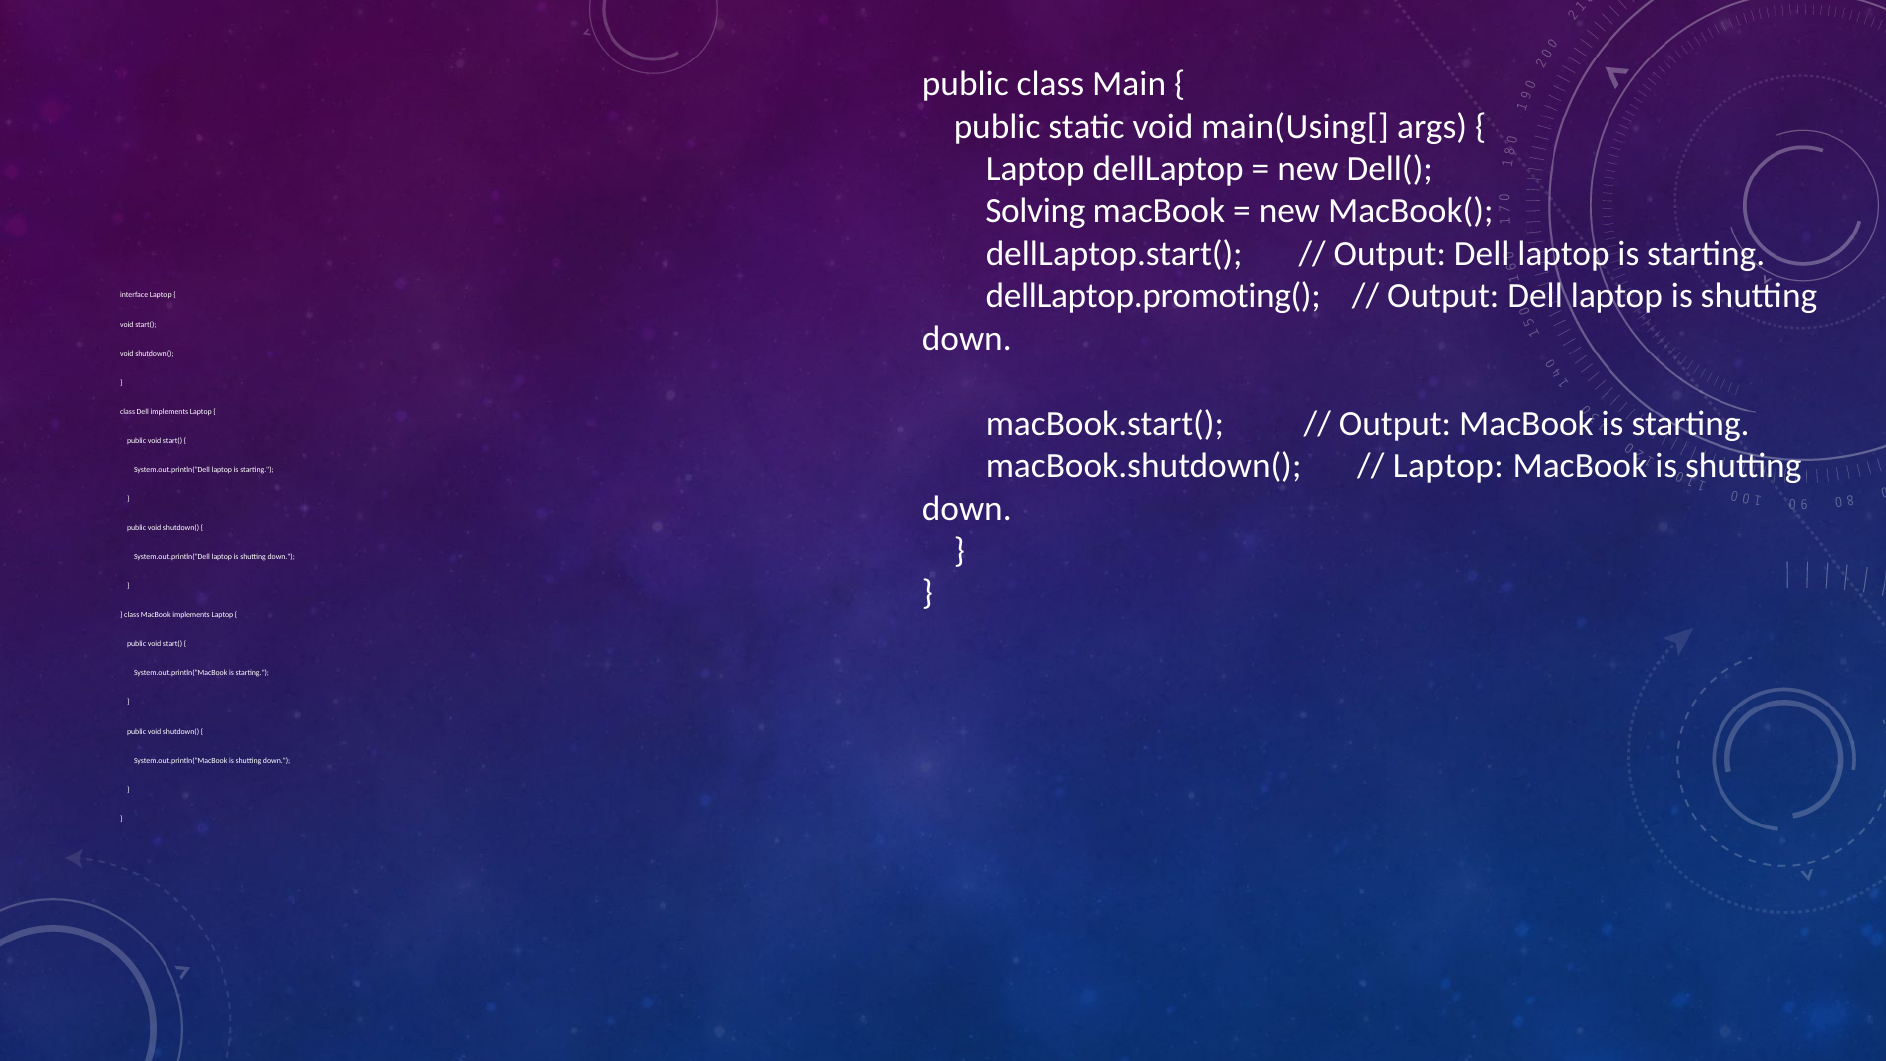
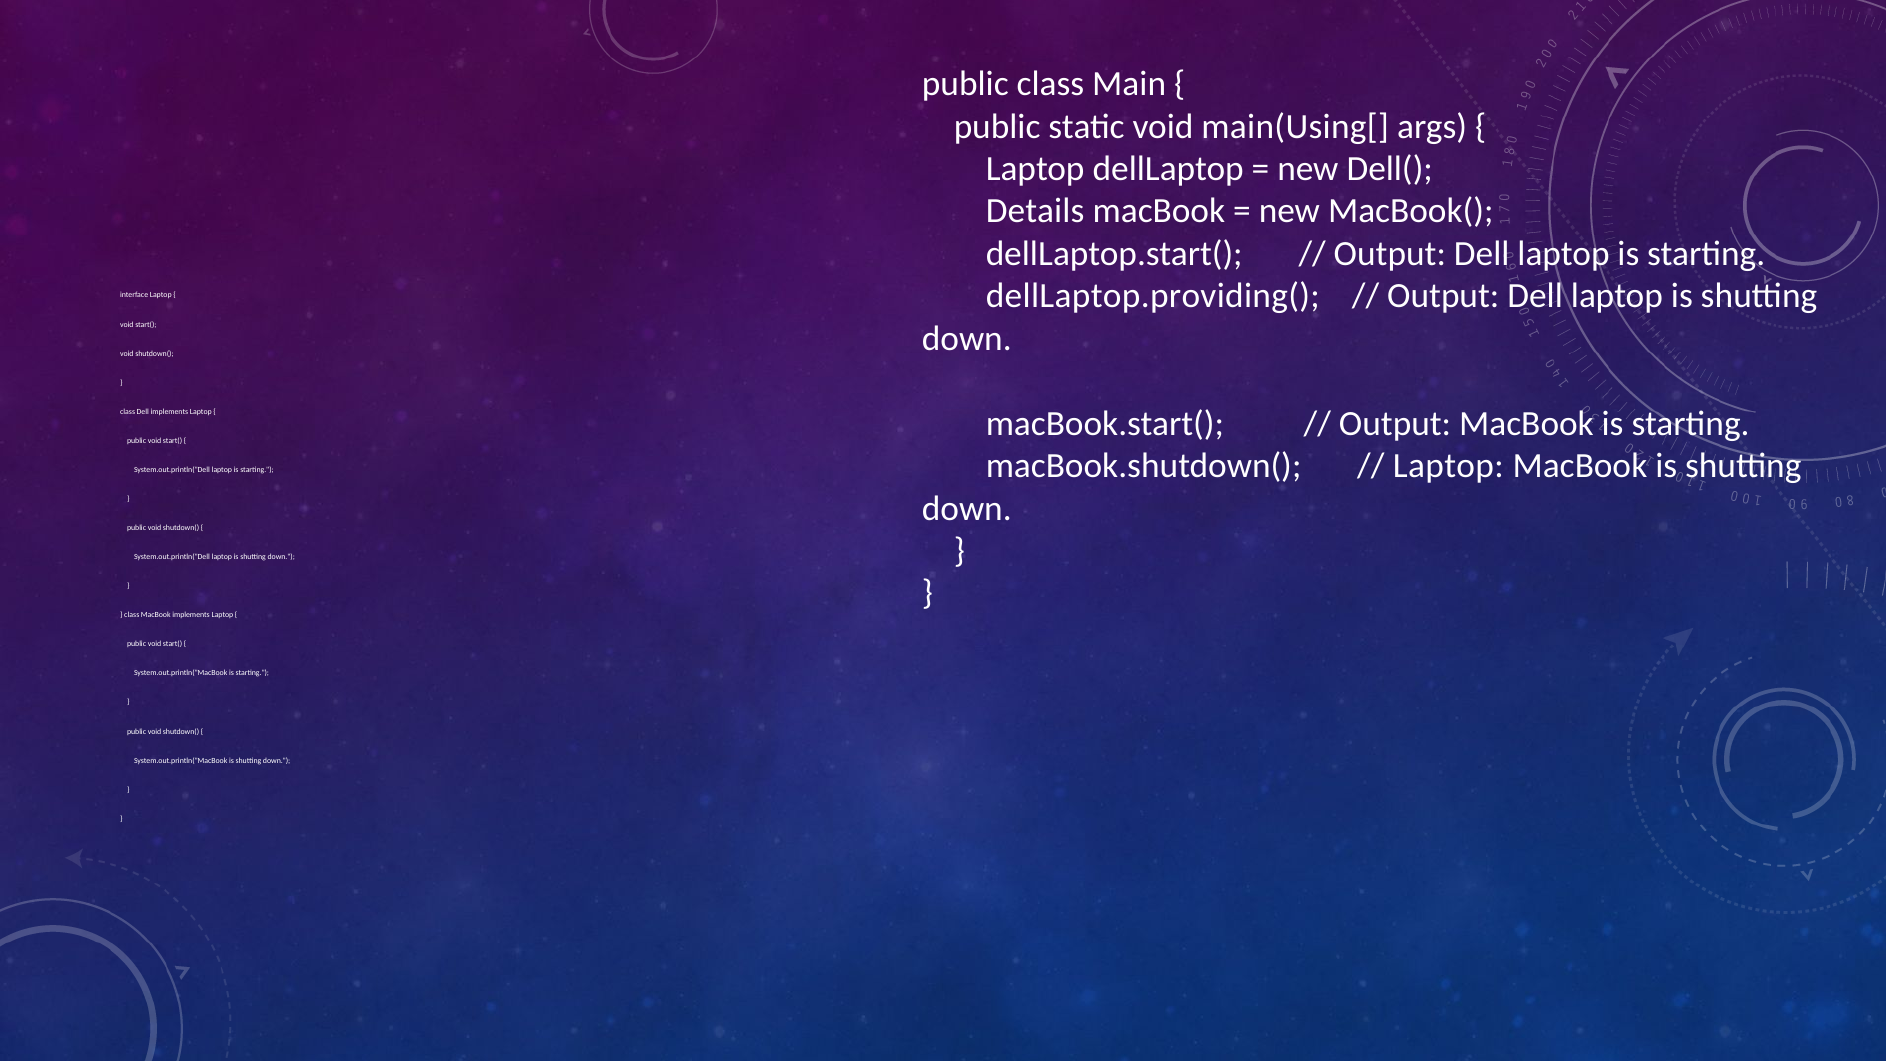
Solving: Solving -> Details
dellLaptop.promoting(: dellLaptop.promoting( -> dellLaptop.providing(
